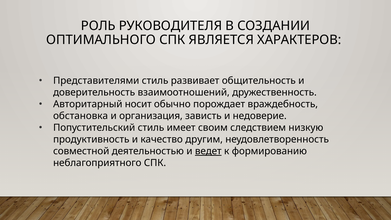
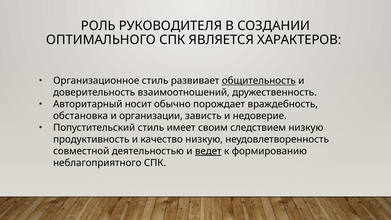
Представителями: Представителями -> Организационное
общительность underline: none -> present
организация: организация -> организации
качество другим: другим -> низкую
